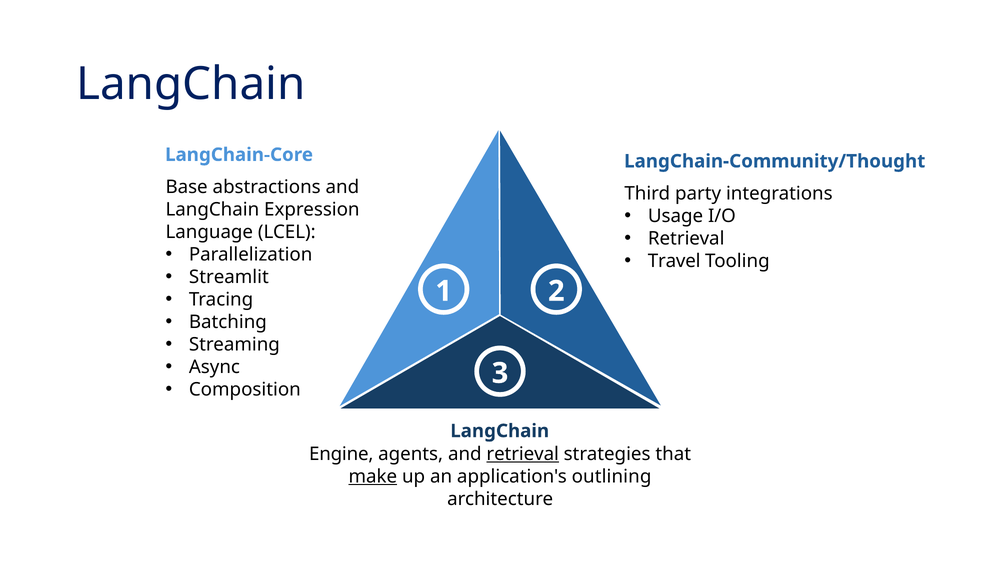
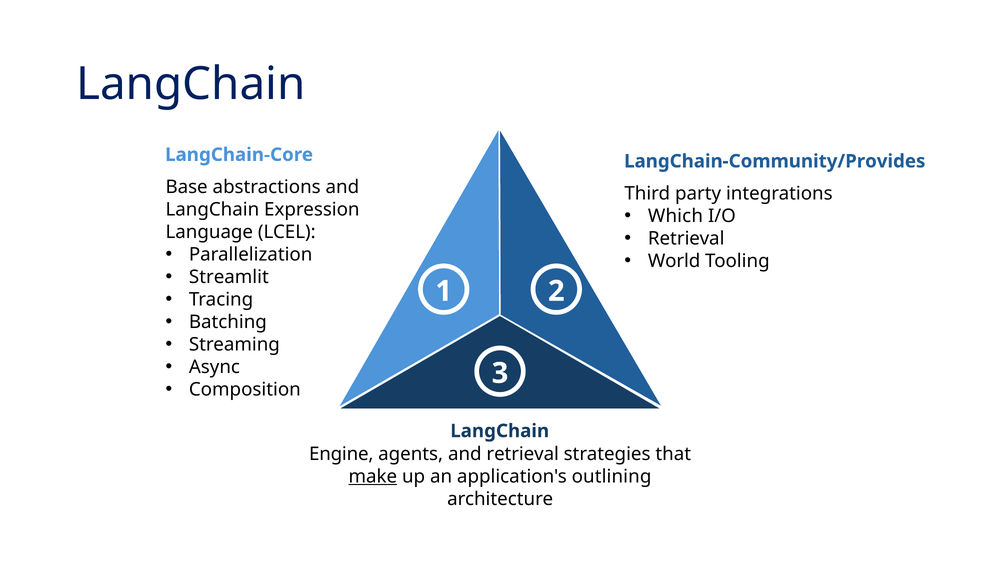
LangChain-Community/Thought: LangChain-Community/Thought -> LangChain-Community/Provides
Usage: Usage -> Which
Travel: Travel -> World
retrieval at (523, 455) underline: present -> none
